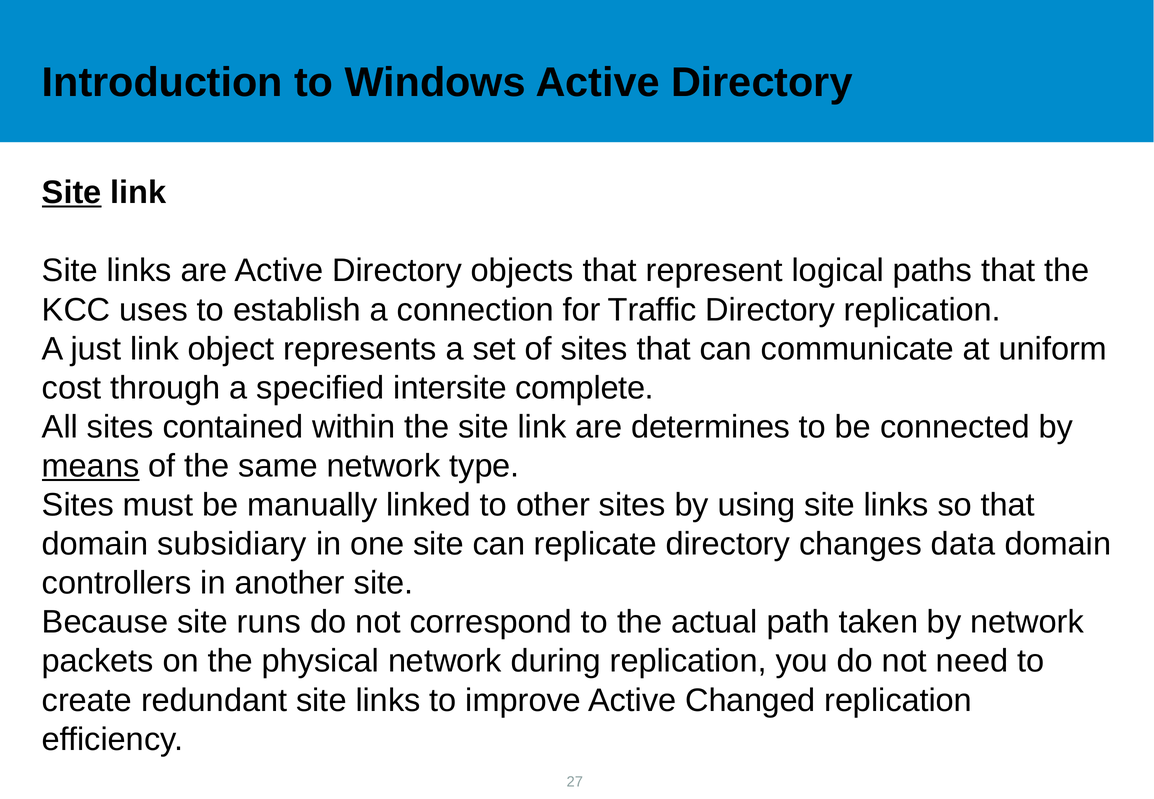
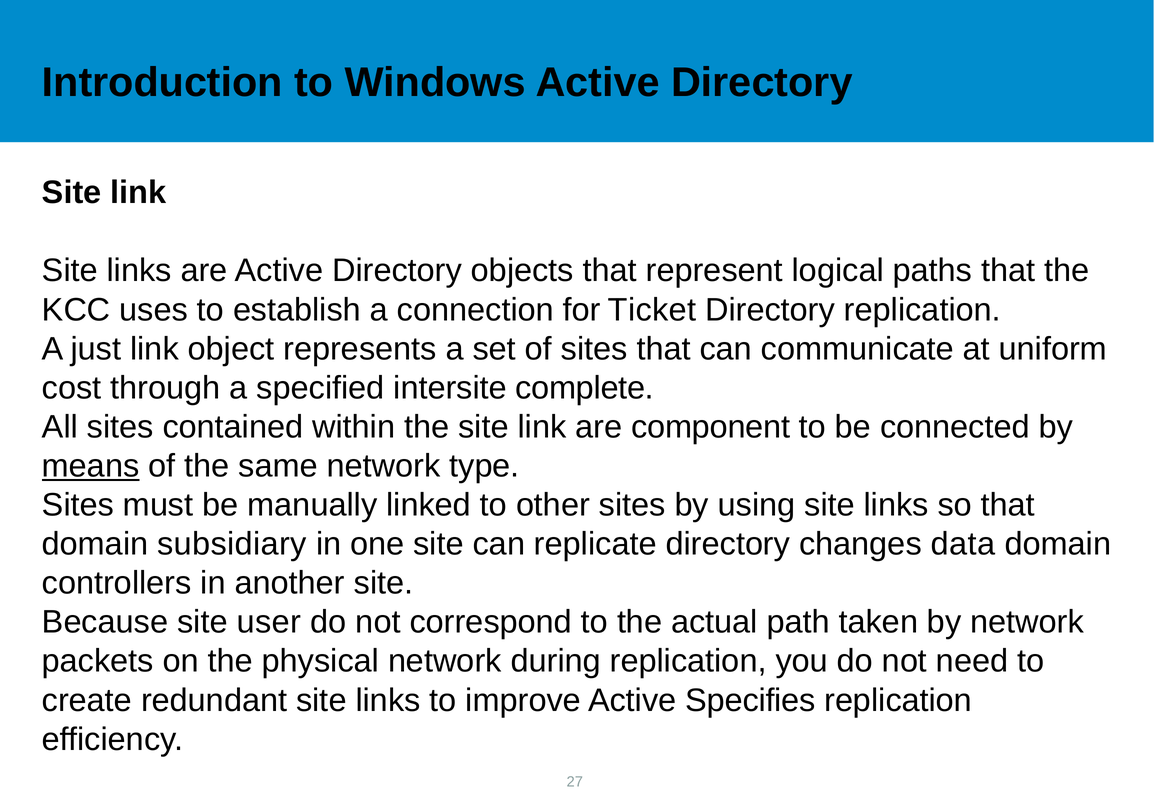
Site at (72, 193) underline: present -> none
Traffic: Traffic -> Ticket
determines: determines -> component
runs: runs -> user
Changed: Changed -> Specifies
